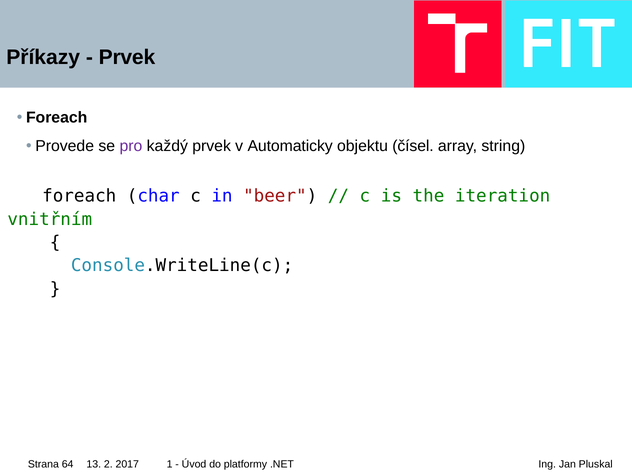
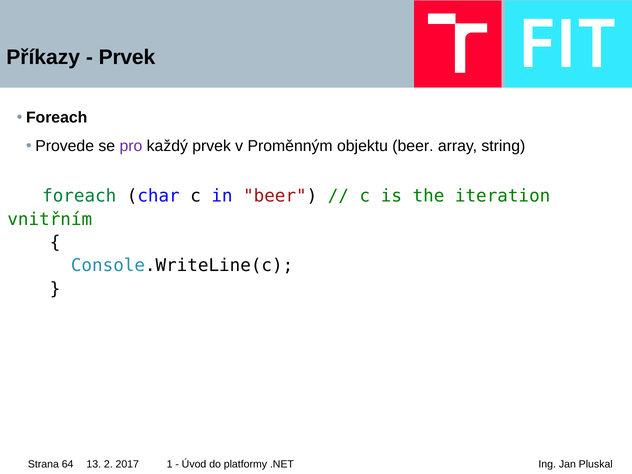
Automaticky: Automaticky -> Proměnným
objektu čísel: čísel -> beer
foreach at (79, 196) colour: black -> green
